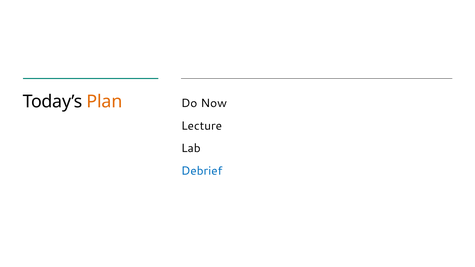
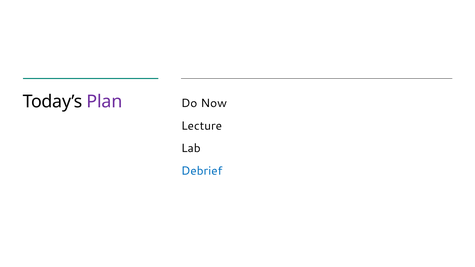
Plan colour: orange -> purple
